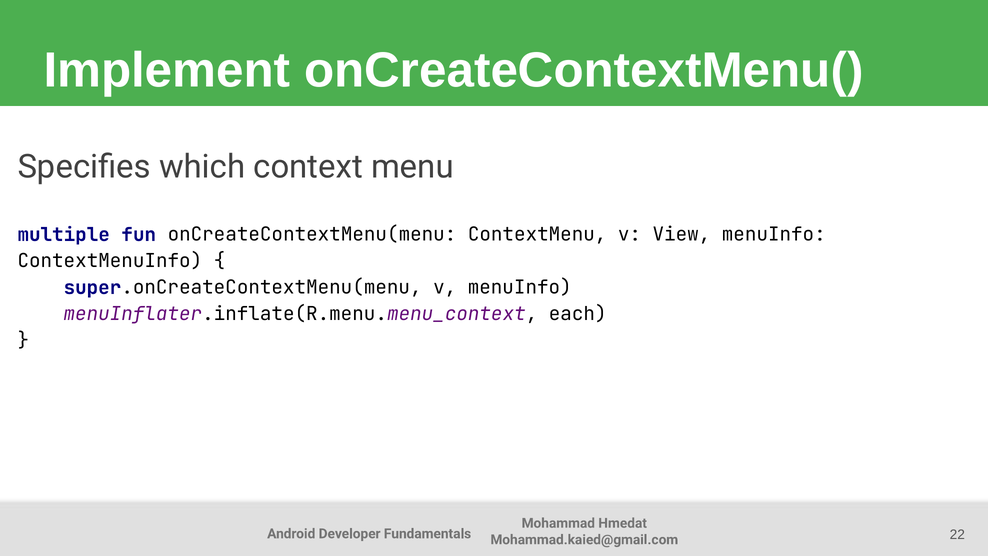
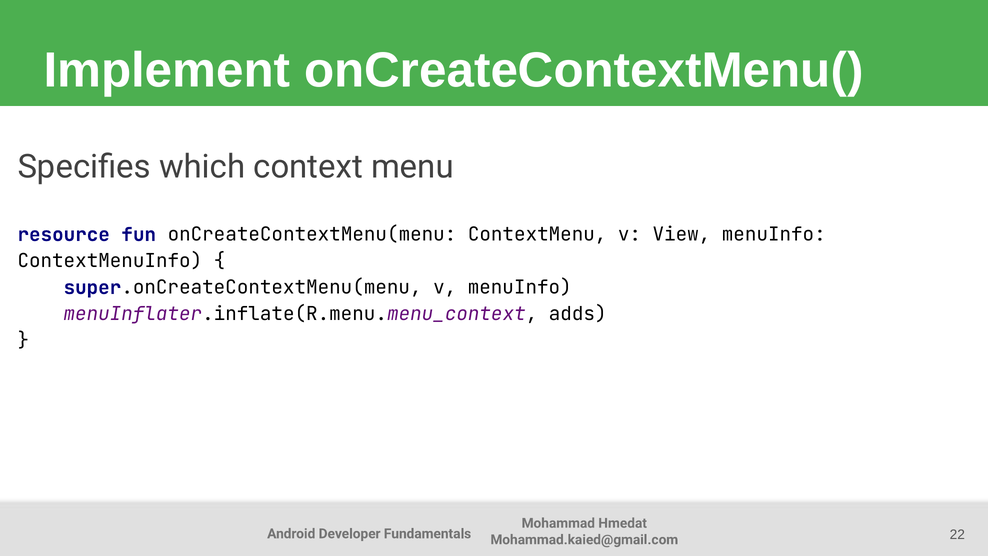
multiple: multiple -> resource
each: each -> adds
